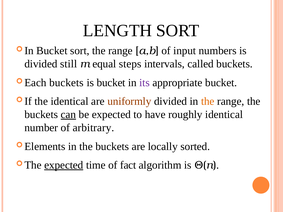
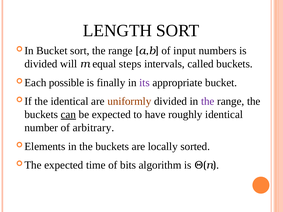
still: still -> will
buckets at (66, 83): buckets -> possible
is bucket: bucket -> finally
the at (208, 101) colour: orange -> purple
expected at (64, 165) underline: present -> none
fact: fact -> bits
